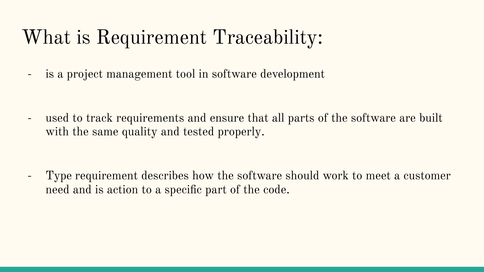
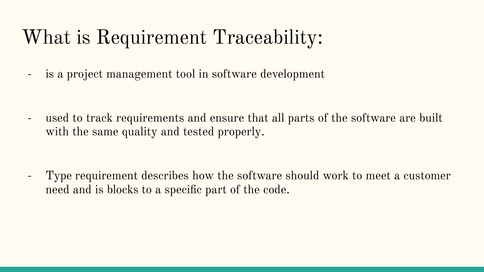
action: action -> blocks
